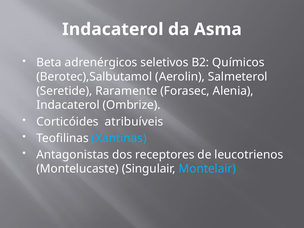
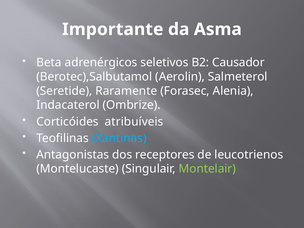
Indacaterol at (113, 29): Indacaterol -> Importante
Químicos: Químicos -> Causador
Montelair colour: light blue -> light green
